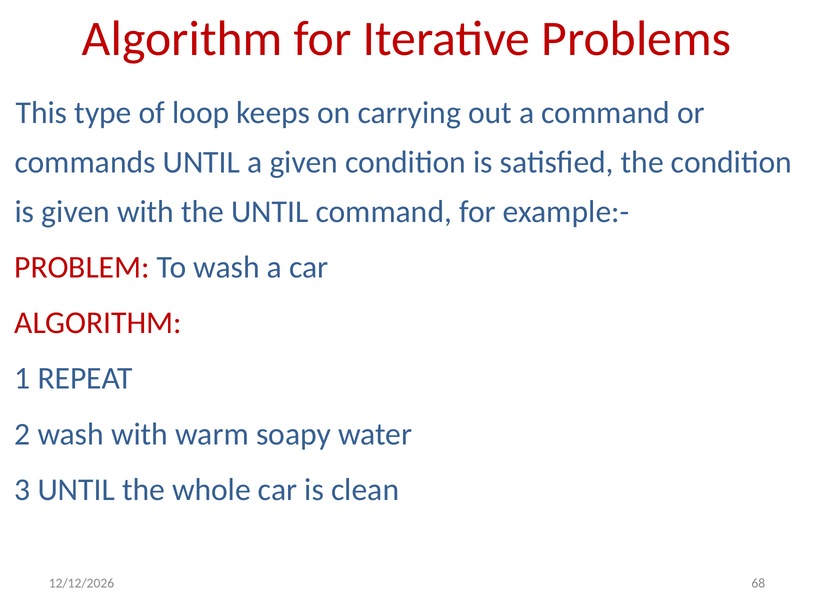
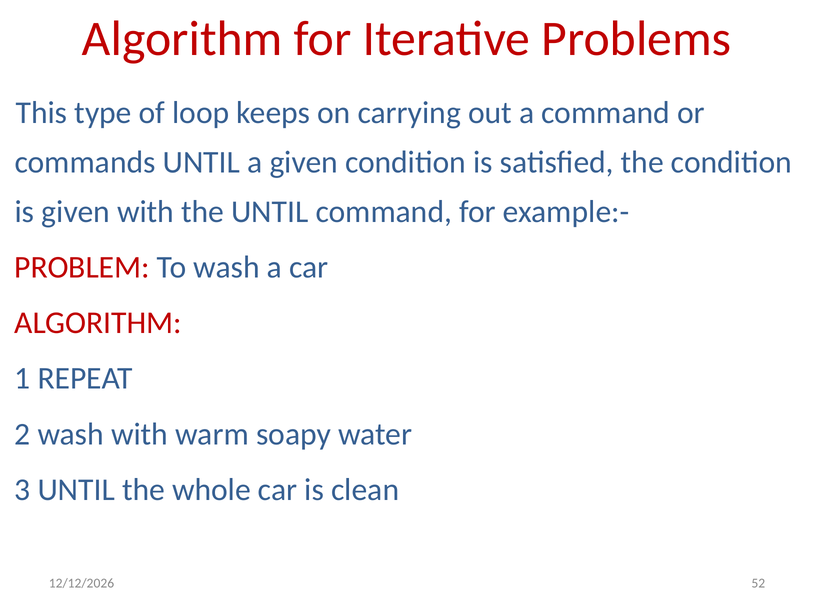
68: 68 -> 52
